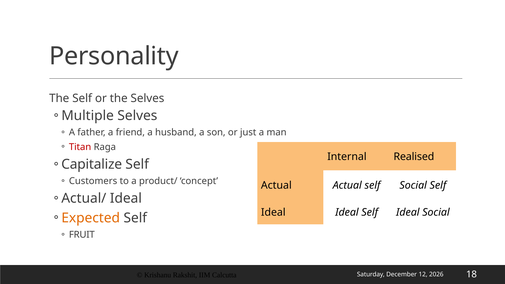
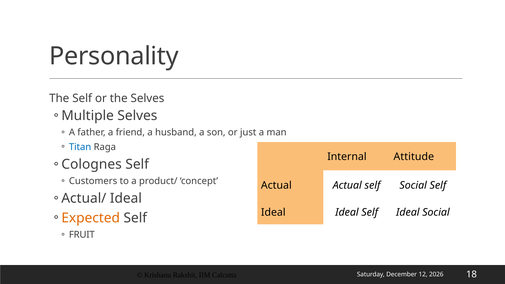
Titan colour: red -> blue
Realised: Realised -> Attitude
Capitalize: Capitalize -> Colognes
